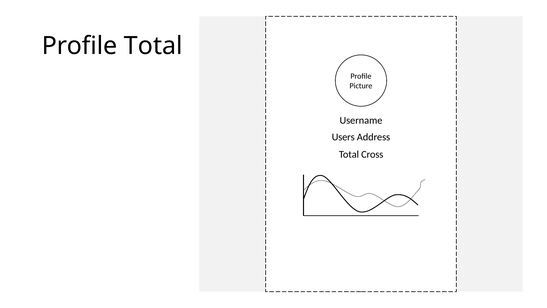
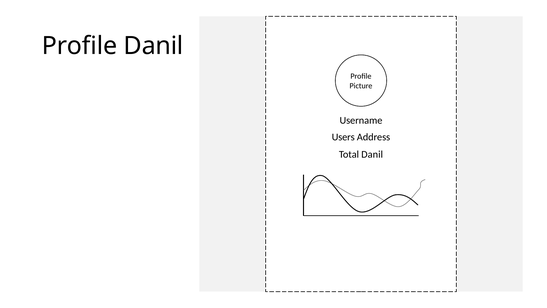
Profile Total: Total -> Danil
Total Cross: Cross -> Danil
